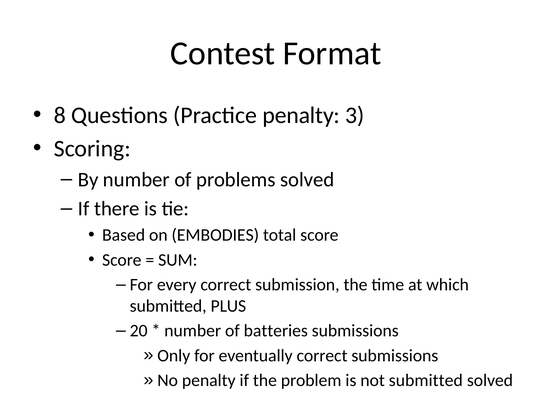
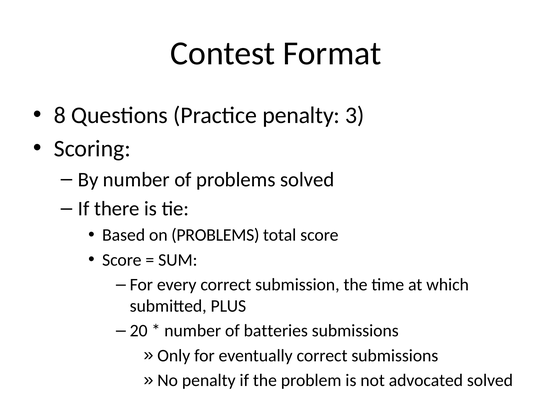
on EMBODIES: EMBODIES -> PROBLEMS
not submitted: submitted -> advocated
